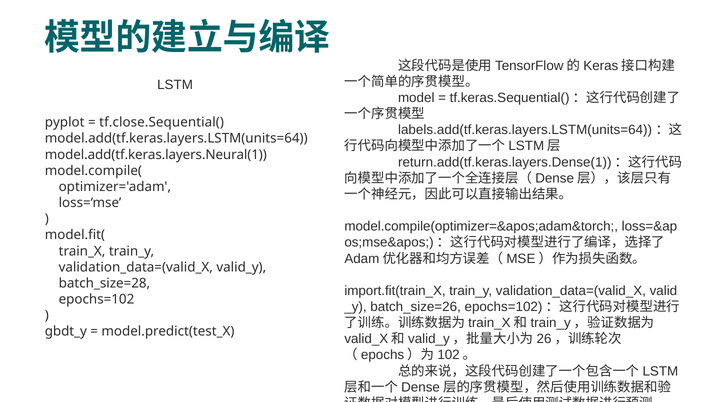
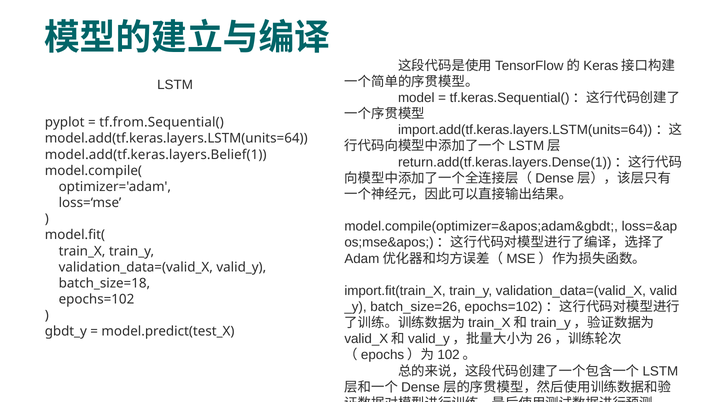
tf.close.Sequential(: tf.close.Sequential( -> tf.from.Sequential(
labels.add(tf.keras.layers.LSTM(units=64: labels.add(tf.keras.layers.LSTM(units=64 -> import.add(tf.keras.layers.LSTM(units=64
model.add(tf.keras.layers.Neural(1: model.add(tf.keras.layers.Neural(1 -> model.add(tf.keras.layers.Belief(1
model.compile(optimizer=&apos;adam&torch: model.compile(optimizer=&apos;adam&torch -> model.compile(optimizer=&apos;adam&gbdt
batch_size=28: batch_size=28 -> batch_size=18
